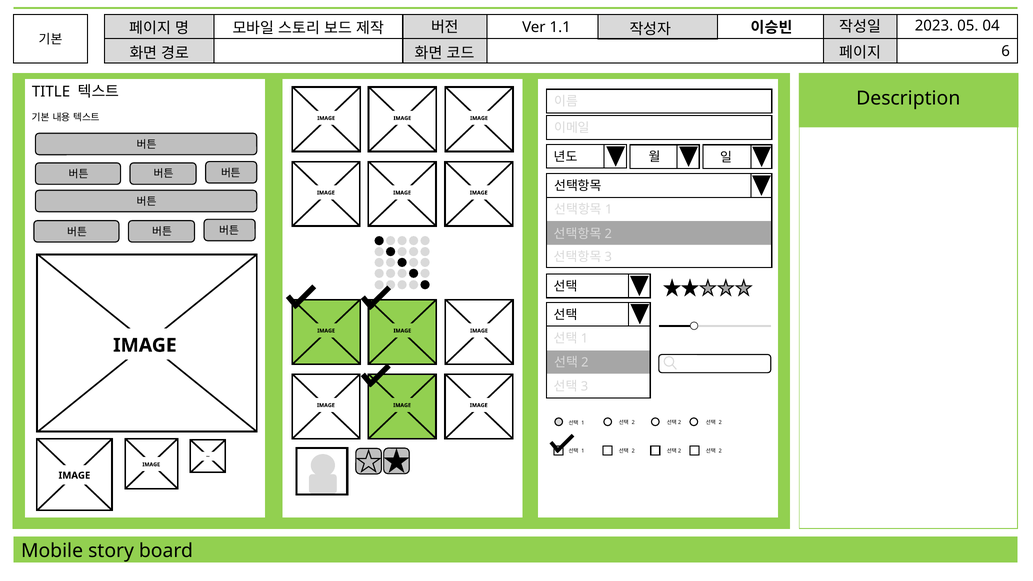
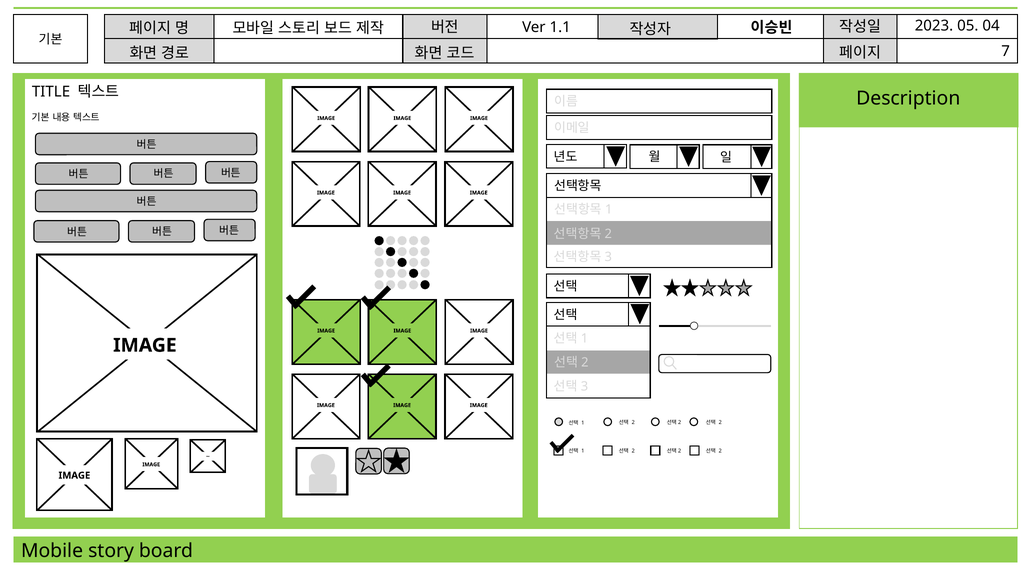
6: 6 -> 7
